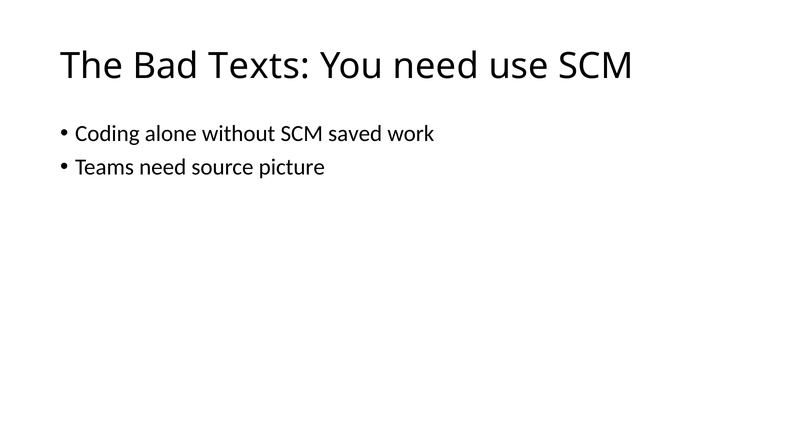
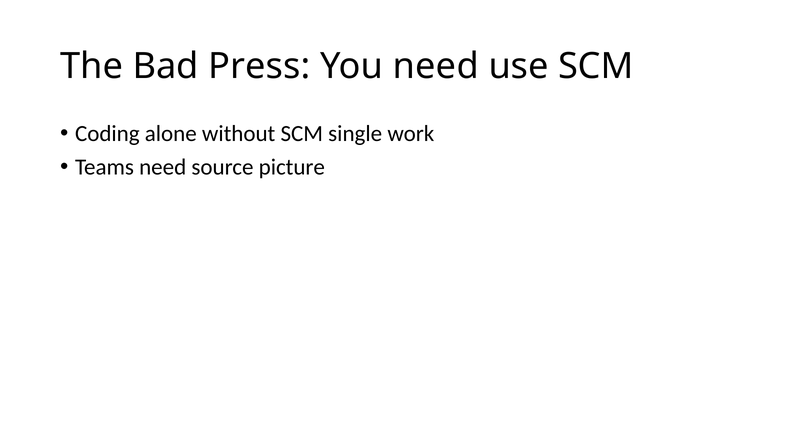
Texts: Texts -> Press
saved: saved -> single
